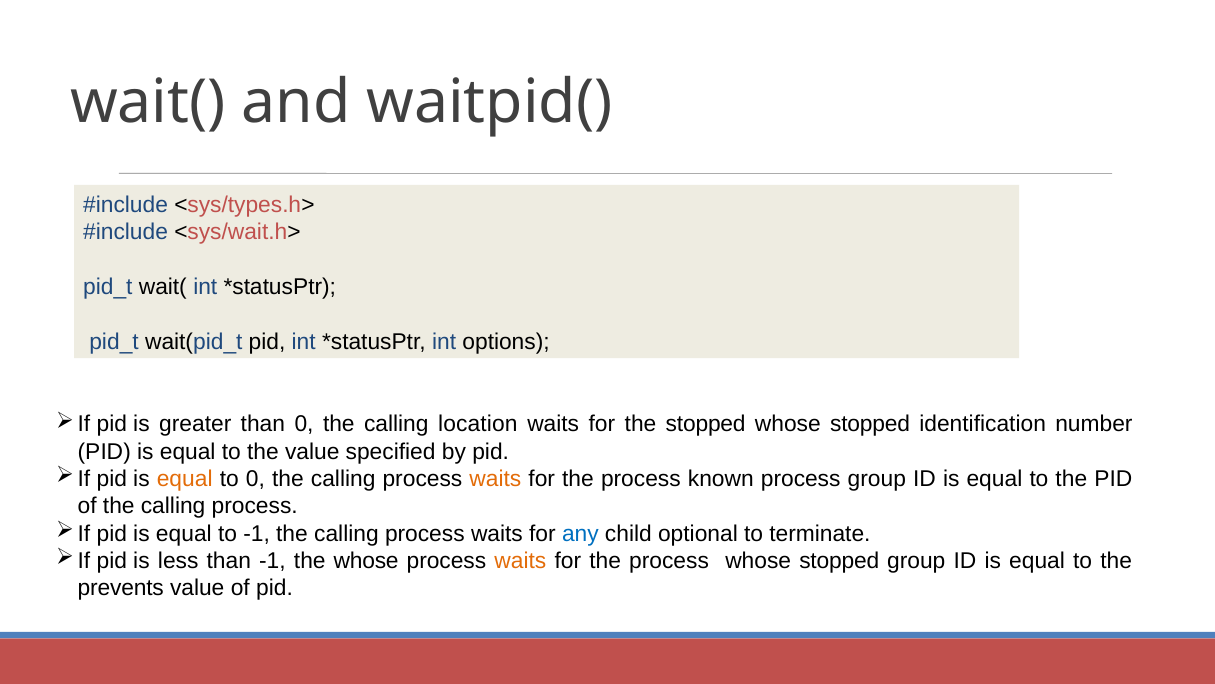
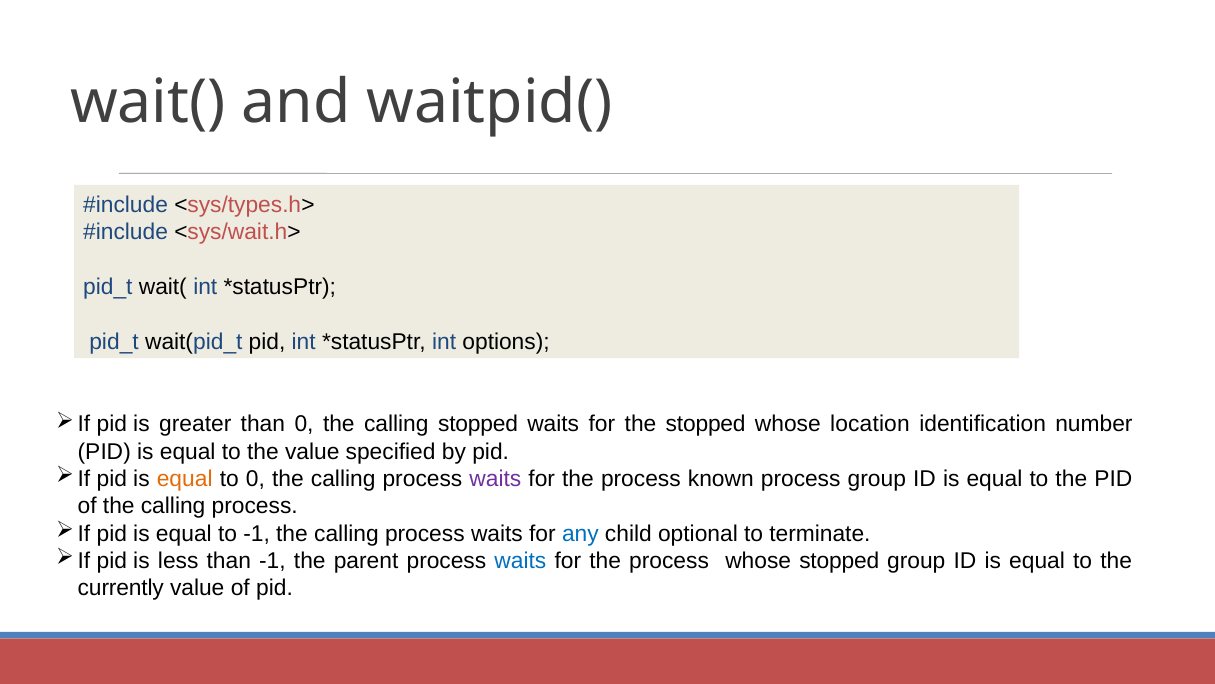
calling location: location -> stopped
stopped at (870, 424): stopped -> location
waits at (495, 479) colour: orange -> purple
the whose: whose -> parent
waits at (520, 561) colour: orange -> blue
prevents: prevents -> currently
